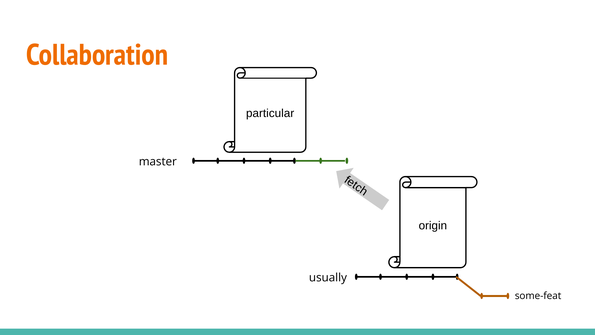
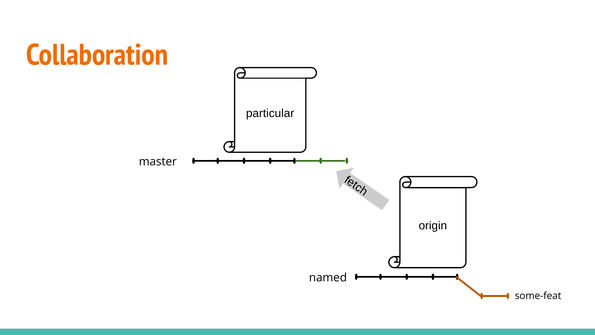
usually: usually -> named
